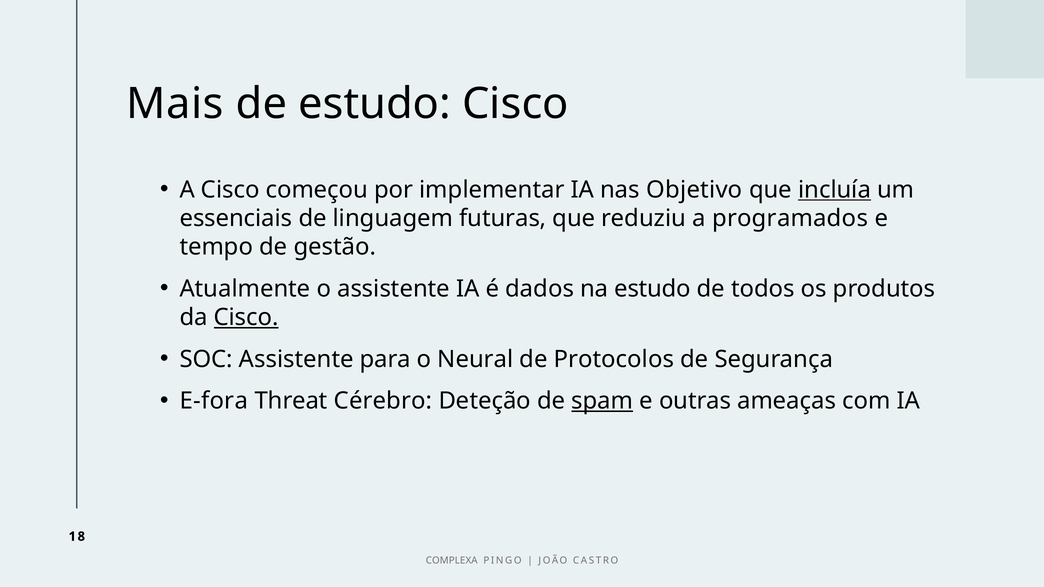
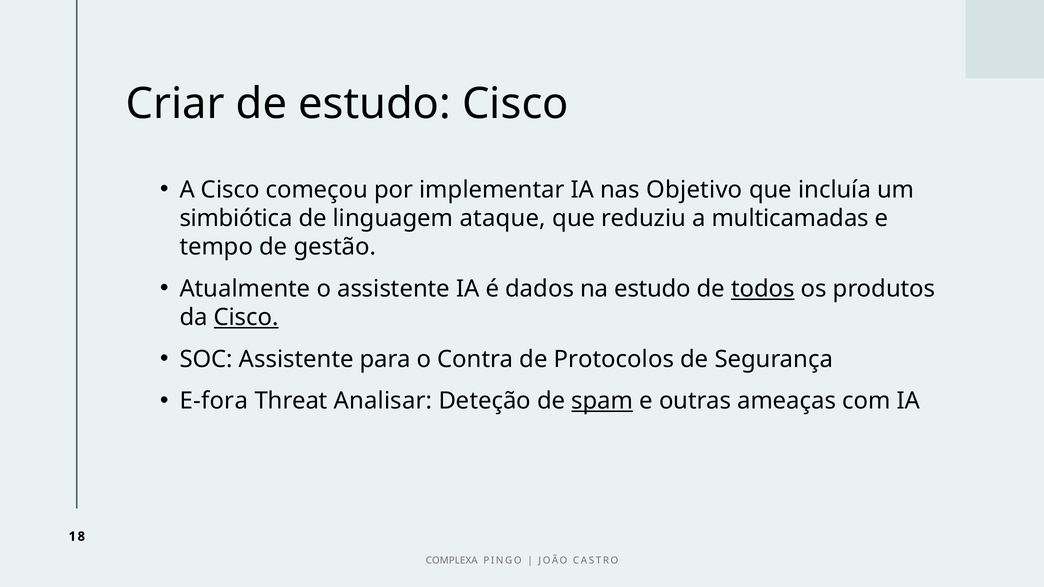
Mais: Mais -> Criar
incluía underline: present -> none
essenciais: essenciais -> simbiótica
futuras: futuras -> ataque
programados: programados -> multicamadas
todos underline: none -> present
Neural: Neural -> Contra
Cérebro: Cérebro -> Analisar
